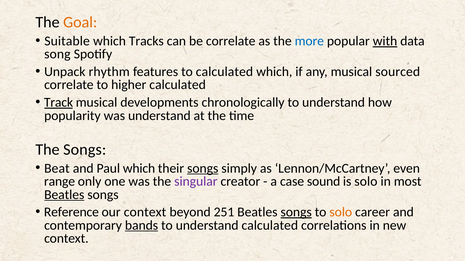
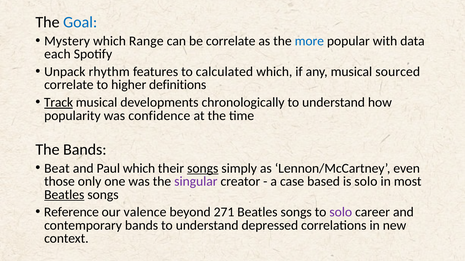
Goal colour: orange -> blue
Suitable: Suitable -> Mystery
Tracks: Tracks -> Range
with underline: present -> none
song: song -> each
higher calculated: calculated -> definitions
was understand: understand -> confidence
The Songs: Songs -> Bands
range: range -> those
sound: sound -> based
our context: context -> valence
251: 251 -> 271
songs at (296, 213) underline: present -> none
solo at (341, 213) colour: orange -> purple
bands at (142, 226) underline: present -> none
understand calculated: calculated -> depressed
